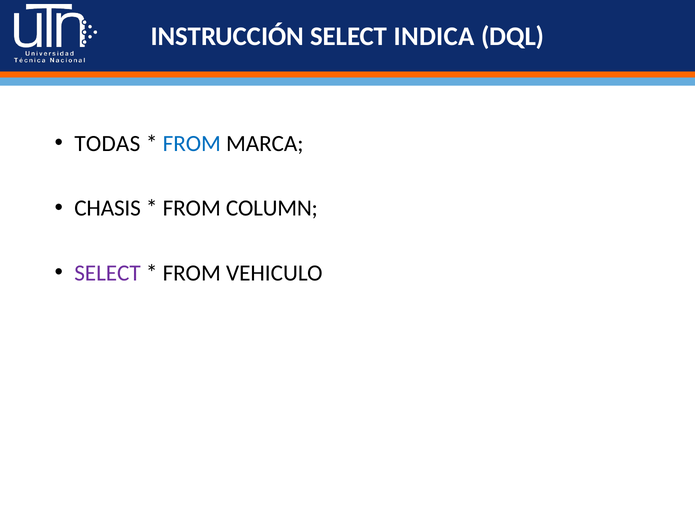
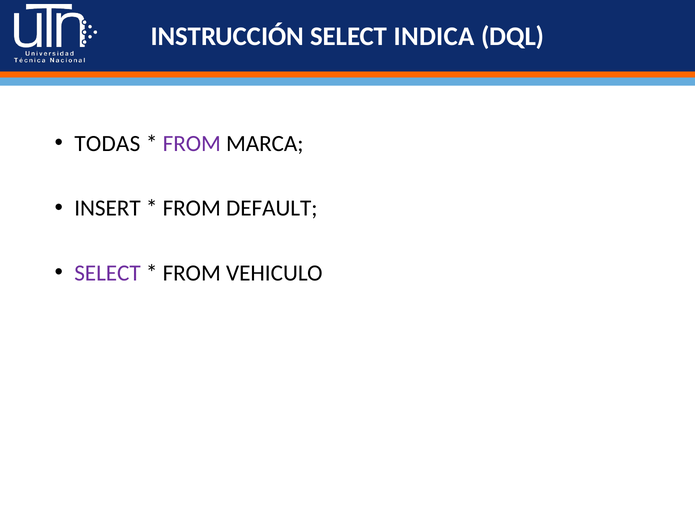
FROM at (192, 144) colour: blue -> purple
CHASIS: CHASIS -> INSERT
COLUMN: COLUMN -> DEFAULT
